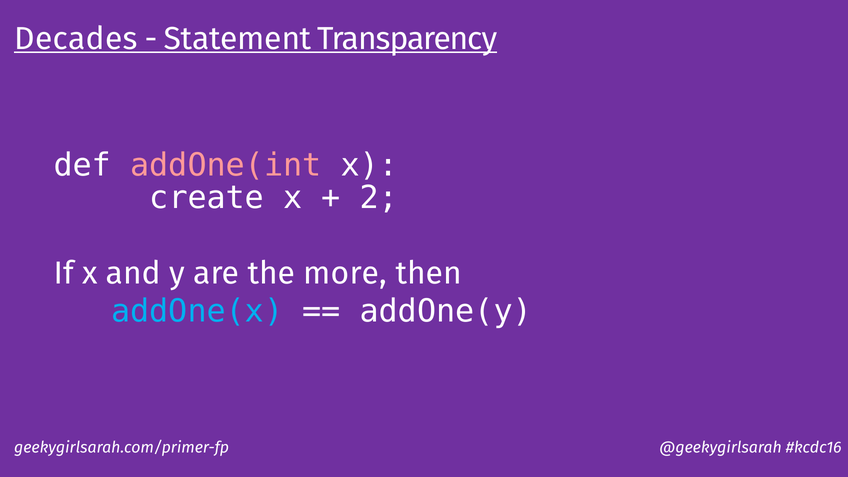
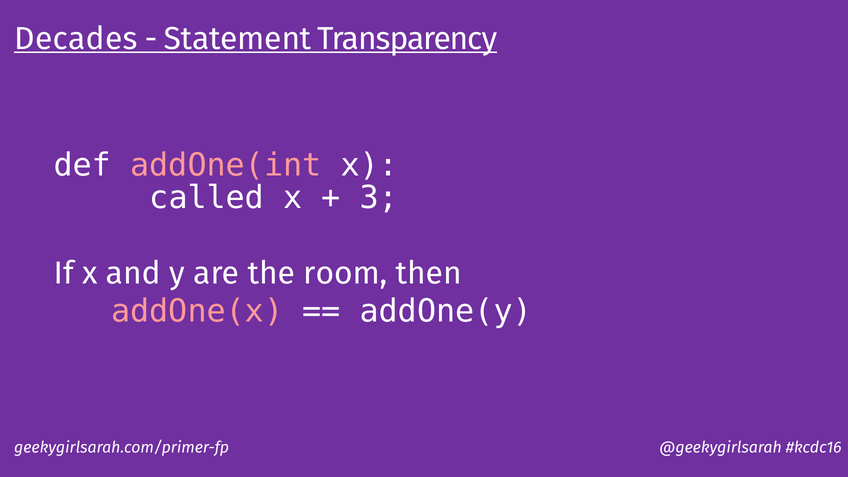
create: create -> called
2: 2 -> 3
more: more -> room
addOne(x colour: light blue -> pink
